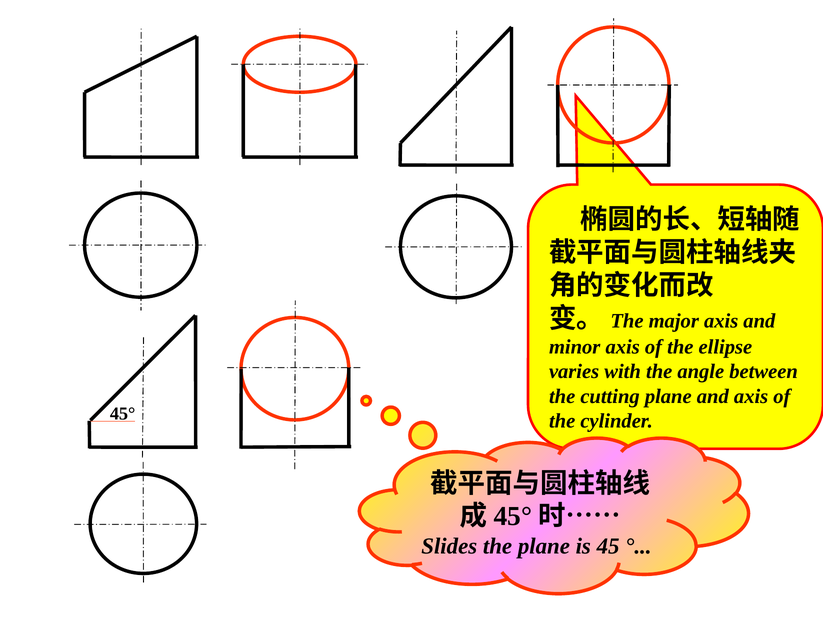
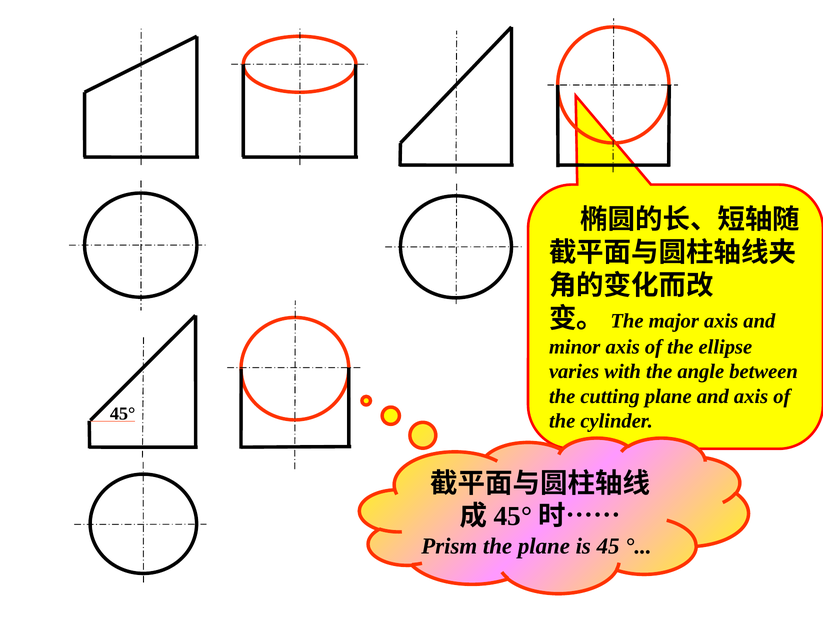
Slides: Slides -> Prism
